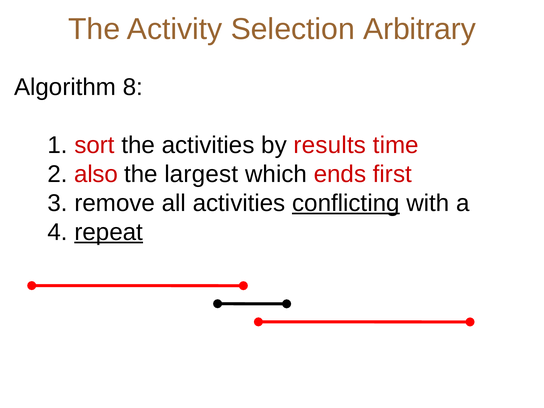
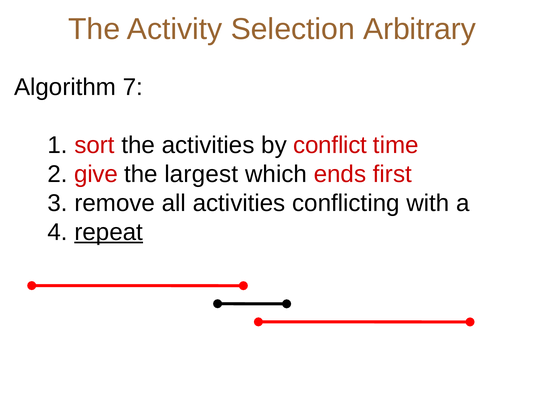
8: 8 -> 7
results: results -> conﬂict
also: also -> give
conflicting underline: present -> none
